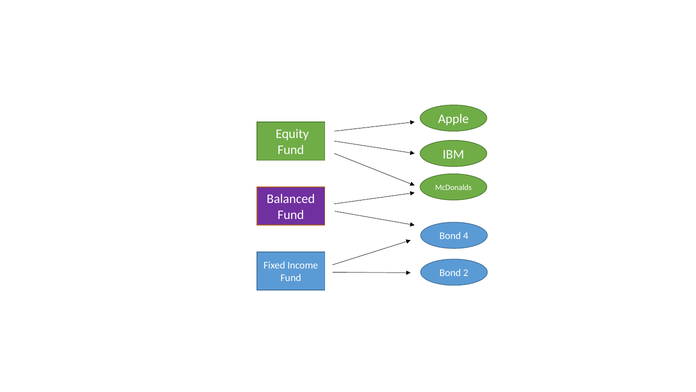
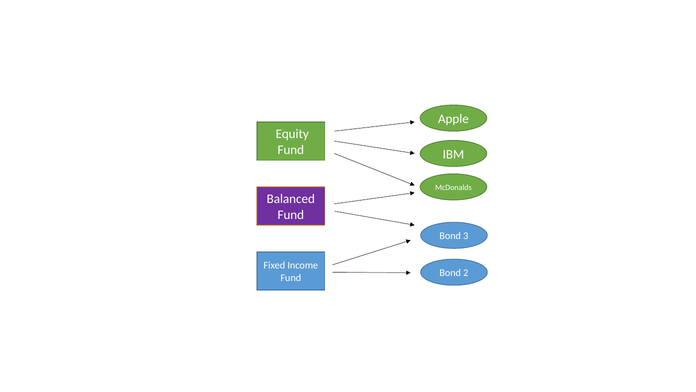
4: 4 -> 3
